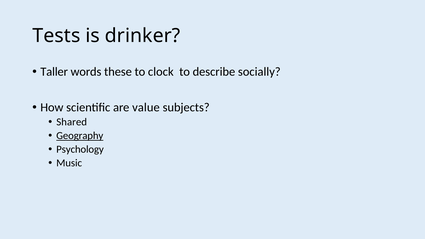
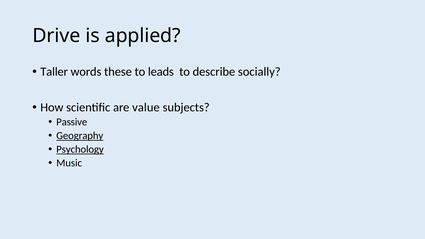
Tests: Tests -> Drive
drinker: drinker -> applied
clock: clock -> leads
Shared: Shared -> Passive
Psychology underline: none -> present
